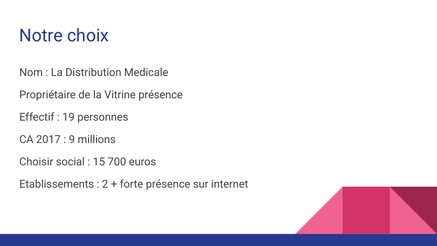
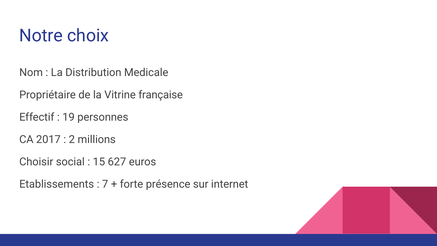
Vitrine présence: présence -> française
9: 9 -> 2
700: 700 -> 627
2: 2 -> 7
